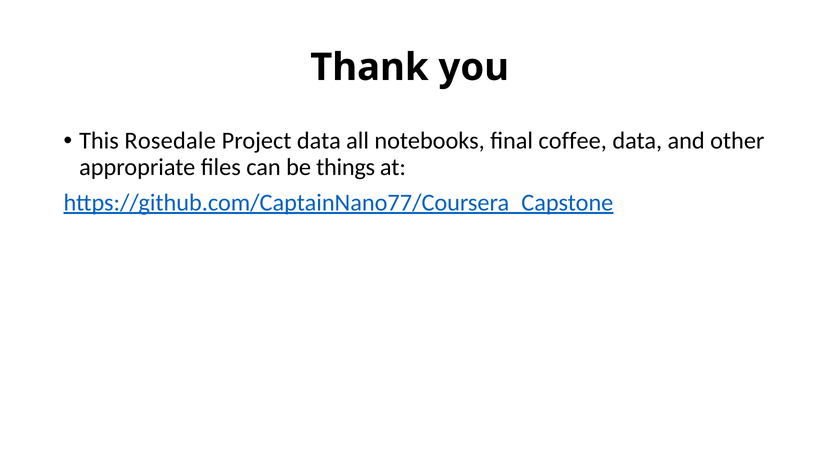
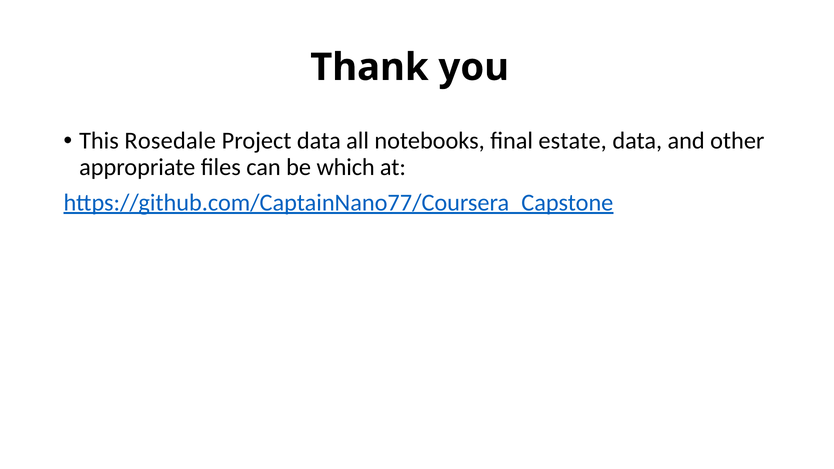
coffee: coffee -> estate
things: things -> which
